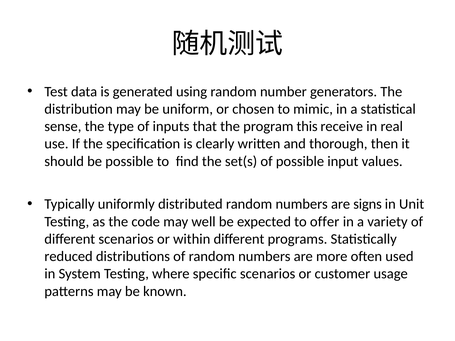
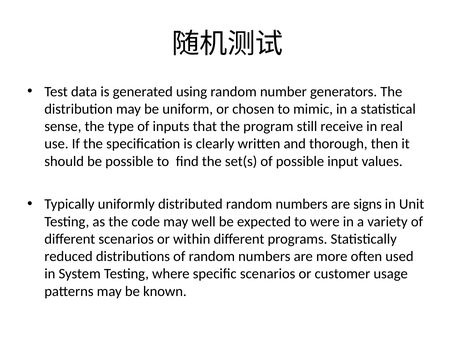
this: this -> still
offer: offer -> were
